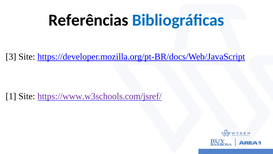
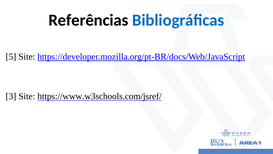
3: 3 -> 5
1: 1 -> 3
https://www.w3schools.com/jsref/ colour: purple -> black
